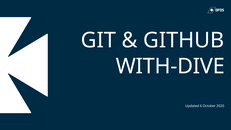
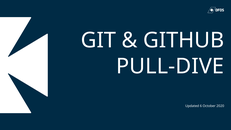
WITH-DIVE: WITH-DIVE -> PULL-DIVE
